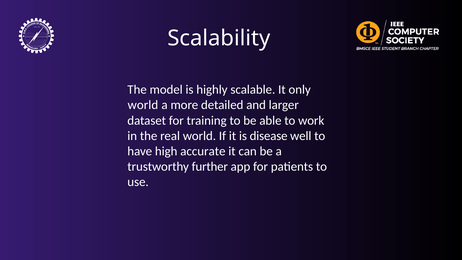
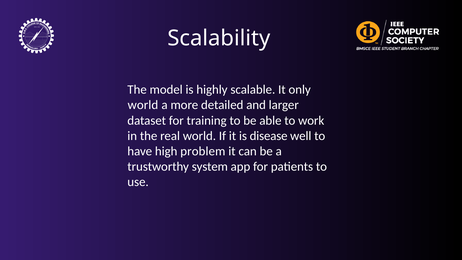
accurate: accurate -> problem
further: further -> system
